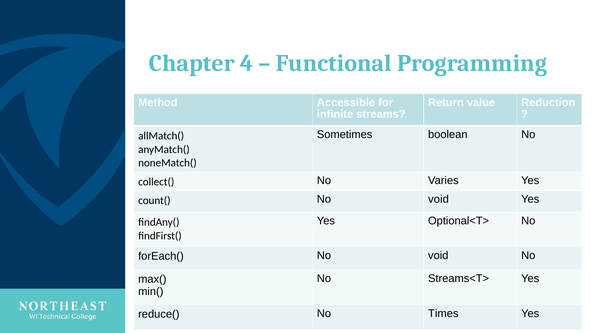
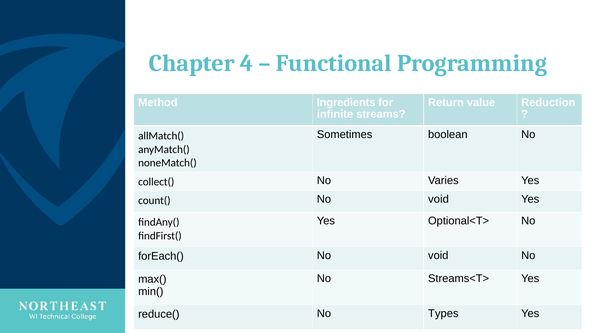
Accessible: Accessible -> Ingredients
Times: Times -> Types
